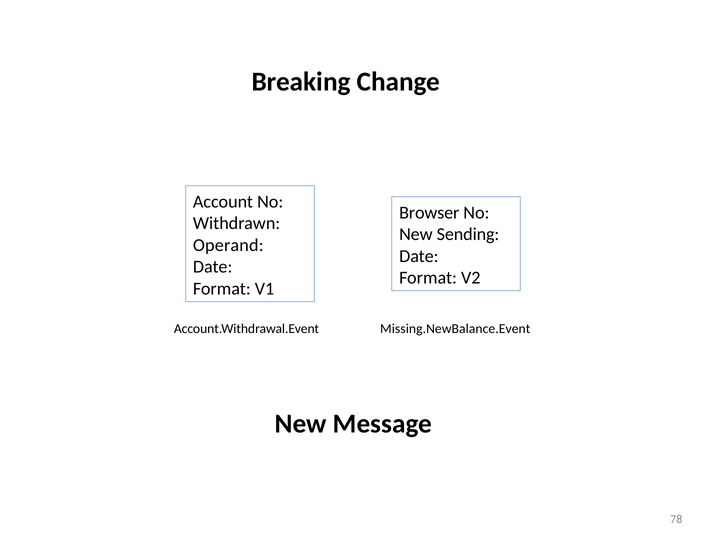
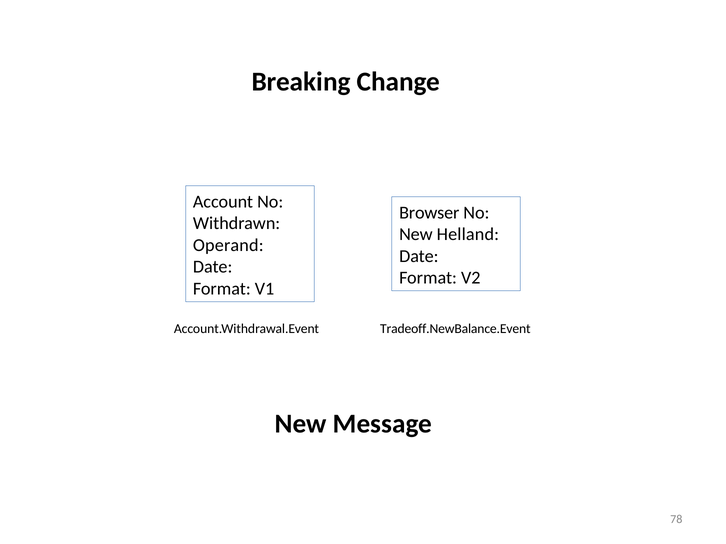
Sending: Sending -> Helland
Missing.NewBalance.Event: Missing.NewBalance.Event -> Tradeoff.NewBalance.Event
